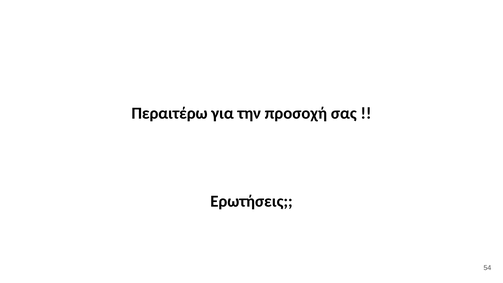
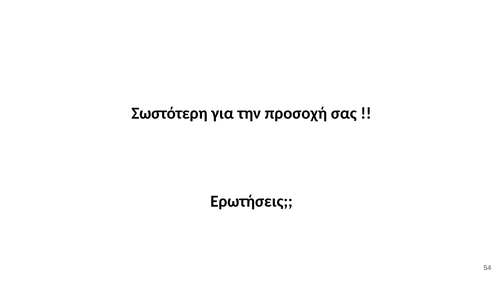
Περαιτέρω: Περαιτέρω -> Σωστότερη
